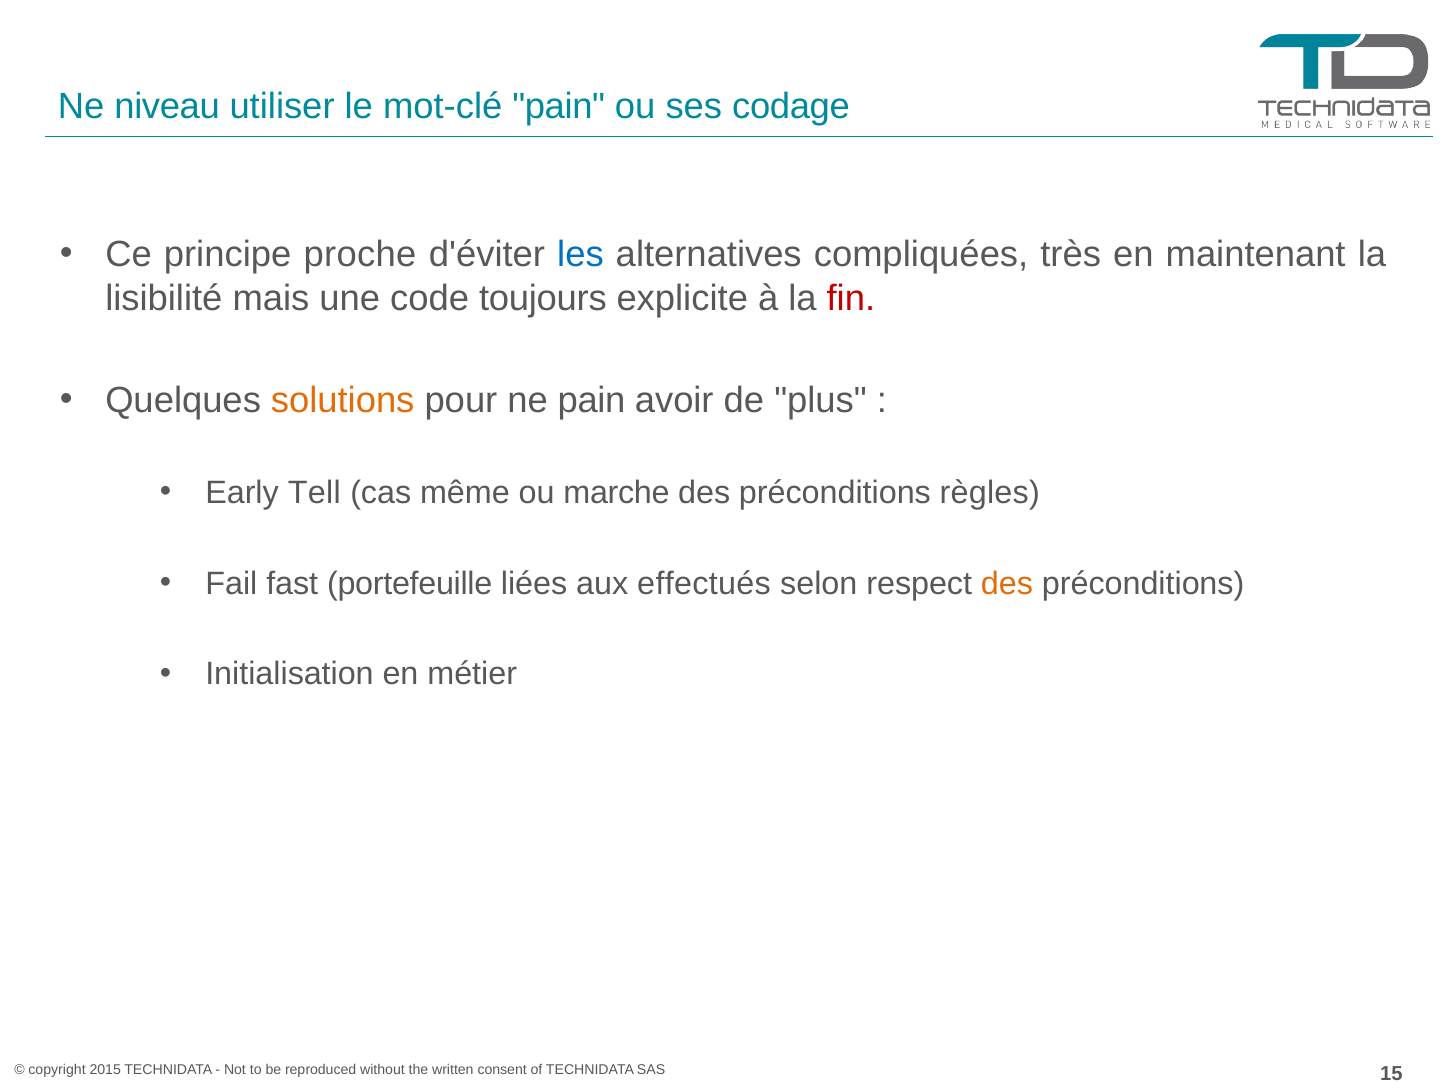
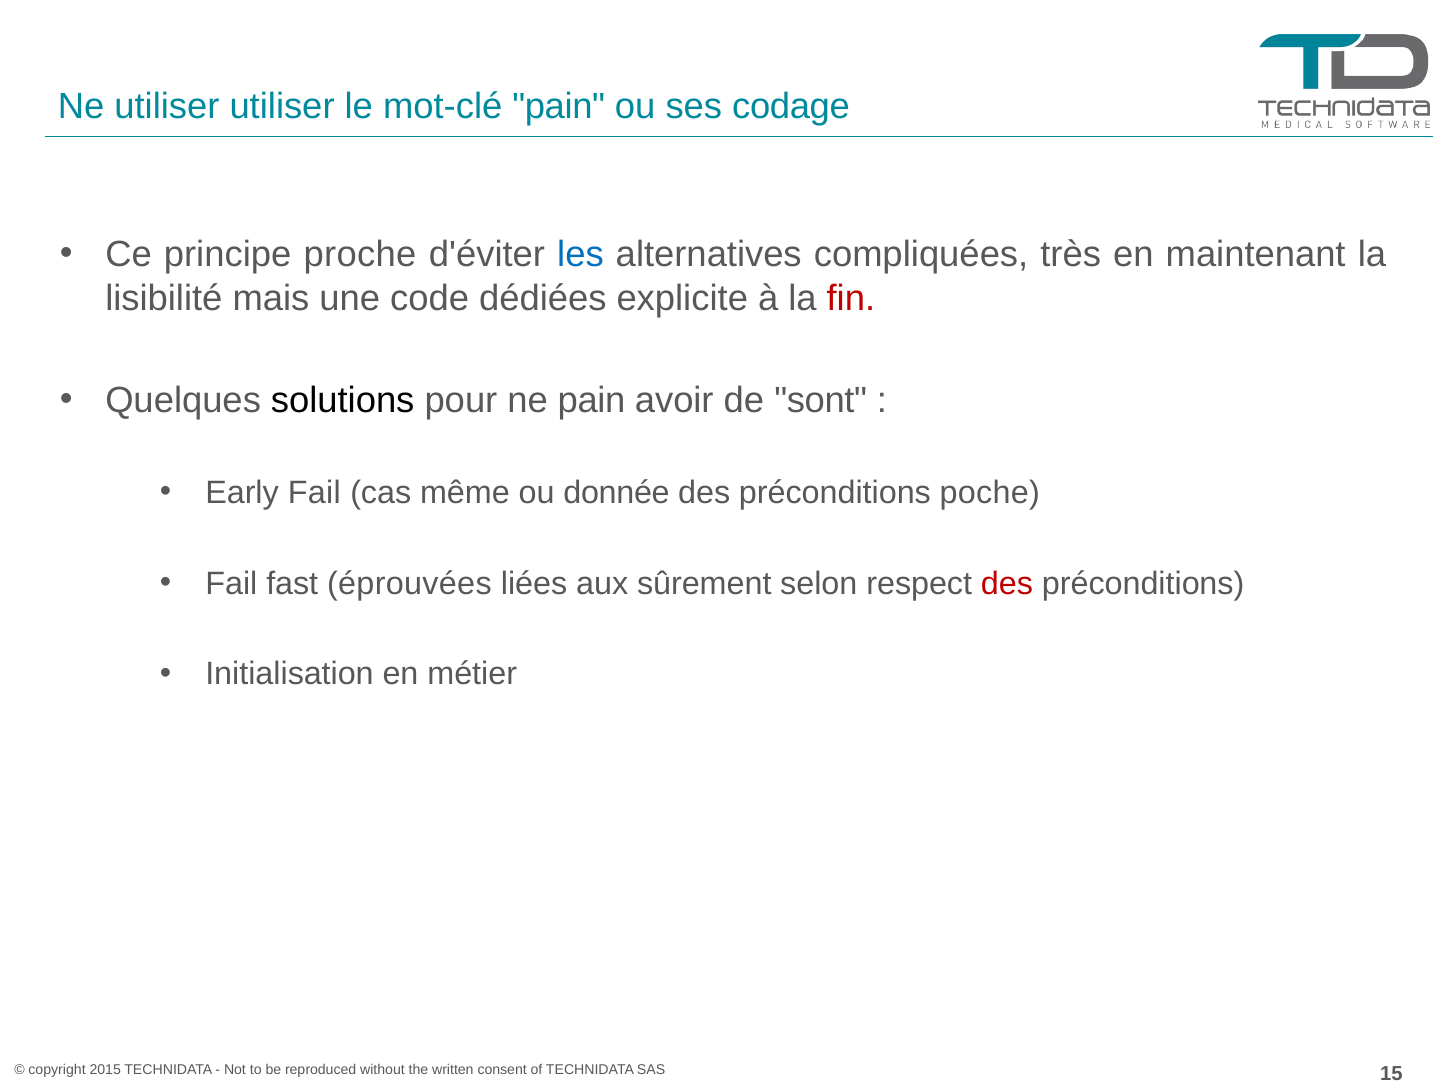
Ne niveau: niveau -> utiliser
toujours: toujours -> dédiées
solutions colour: orange -> black
plus: plus -> sont
Early Tell: Tell -> Fail
marche: marche -> donnée
règles: règles -> poche
portefeuille: portefeuille -> éprouvées
effectués: effectués -> sûrement
des at (1007, 584) colour: orange -> red
